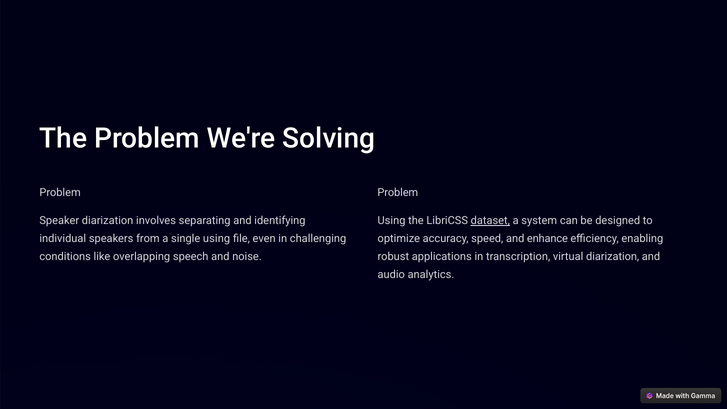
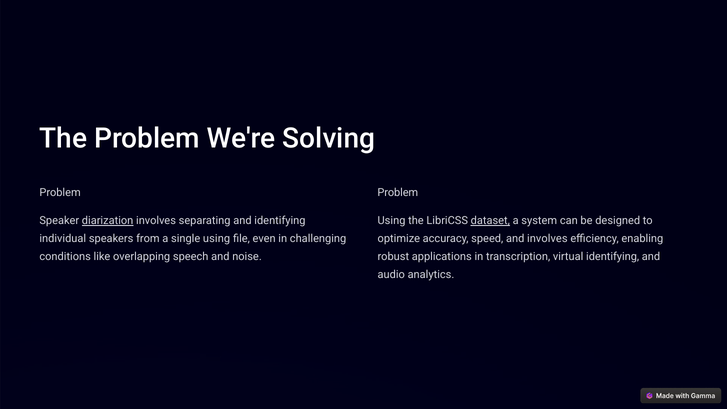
diarization at (108, 221) underline: none -> present
and enhance: enhance -> involves
virtual diarization: diarization -> identifying
